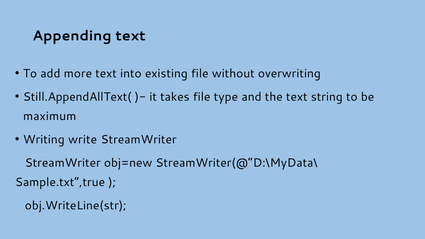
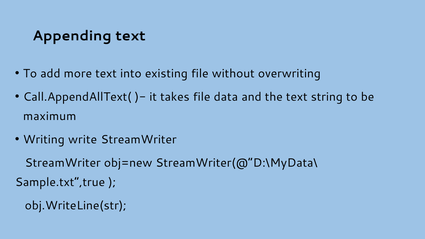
Still.AppendAllText(: Still.AppendAllText( -> Call.AppendAllText(
type: type -> data
